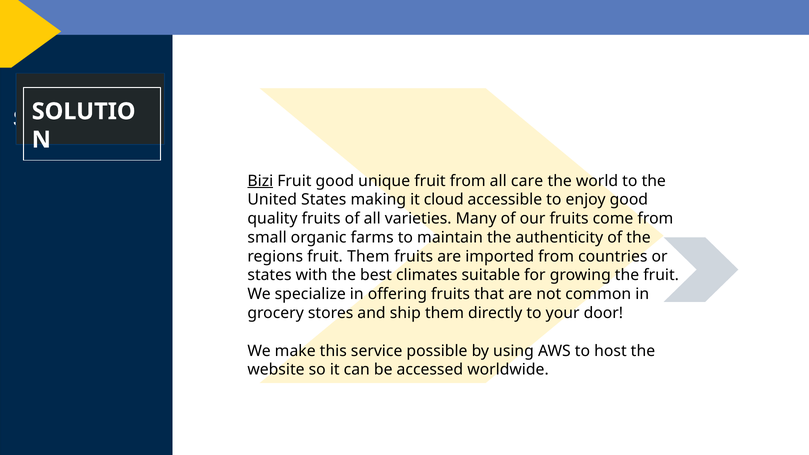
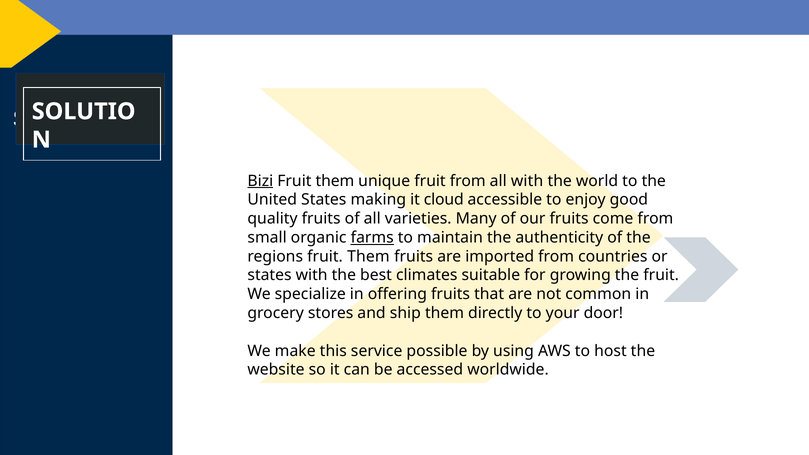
good at (335, 181): good -> them
all care: care -> with
farms underline: none -> present
